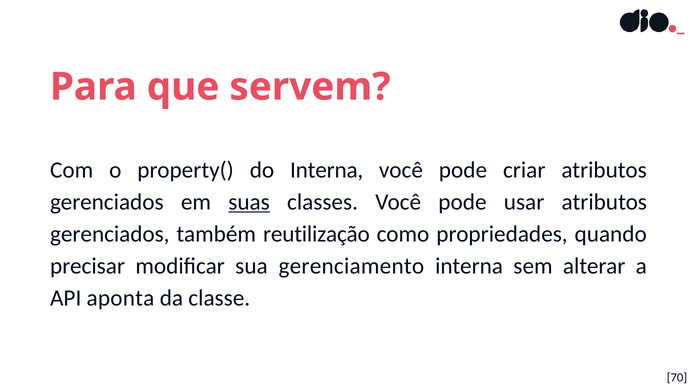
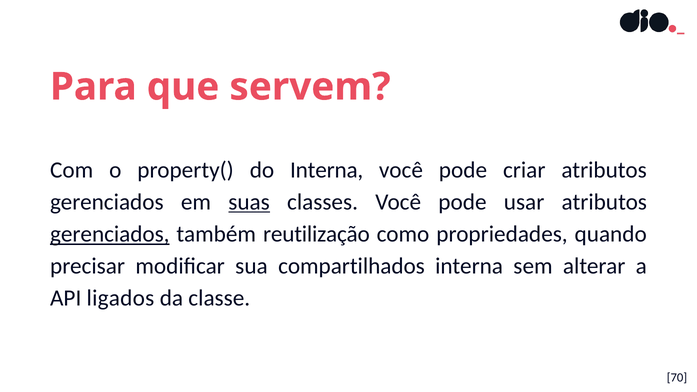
gerenciados at (110, 234) underline: none -> present
gerenciamento: gerenciamento -> compartilhados
aponta: aponta -> ligados
